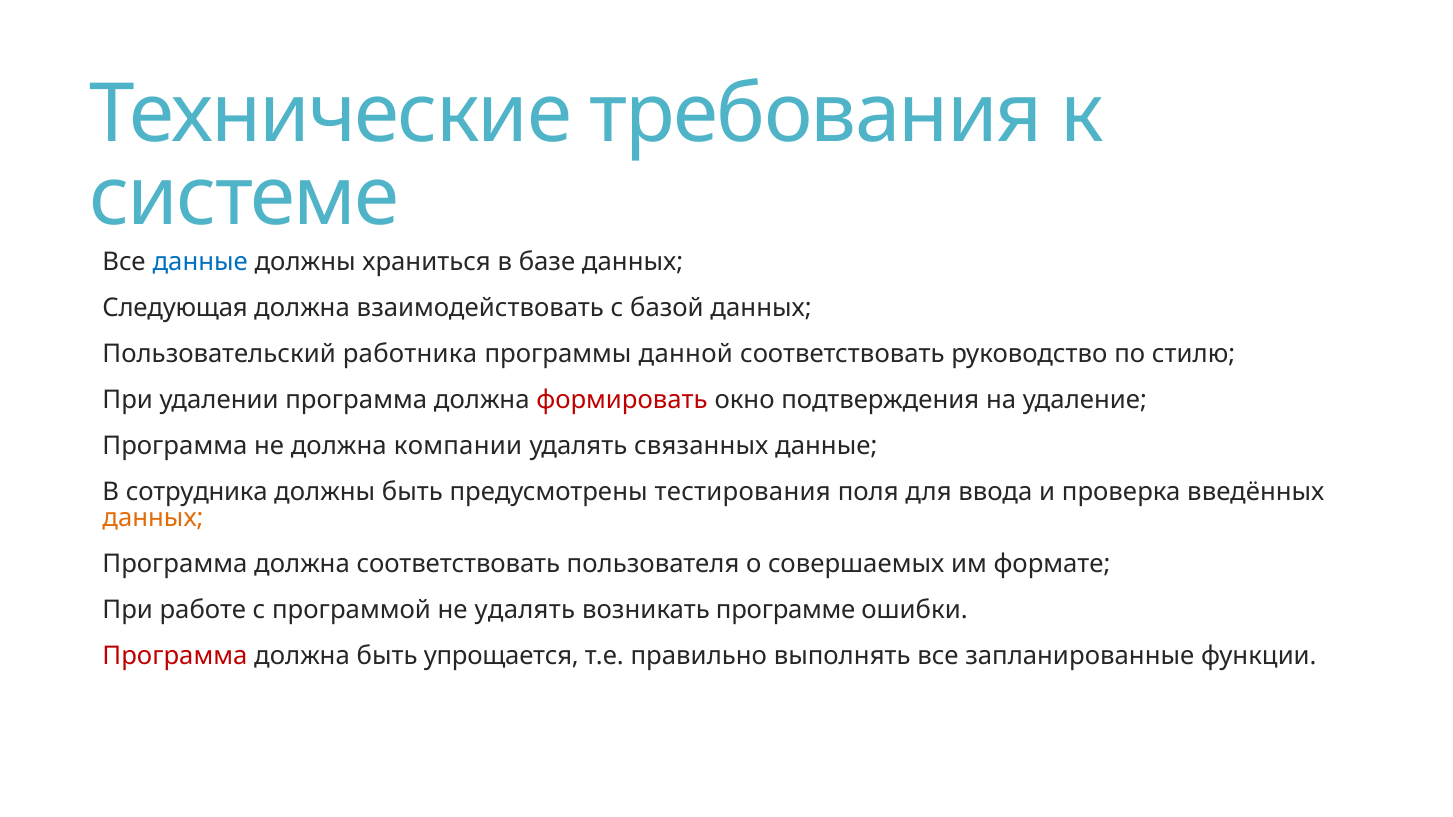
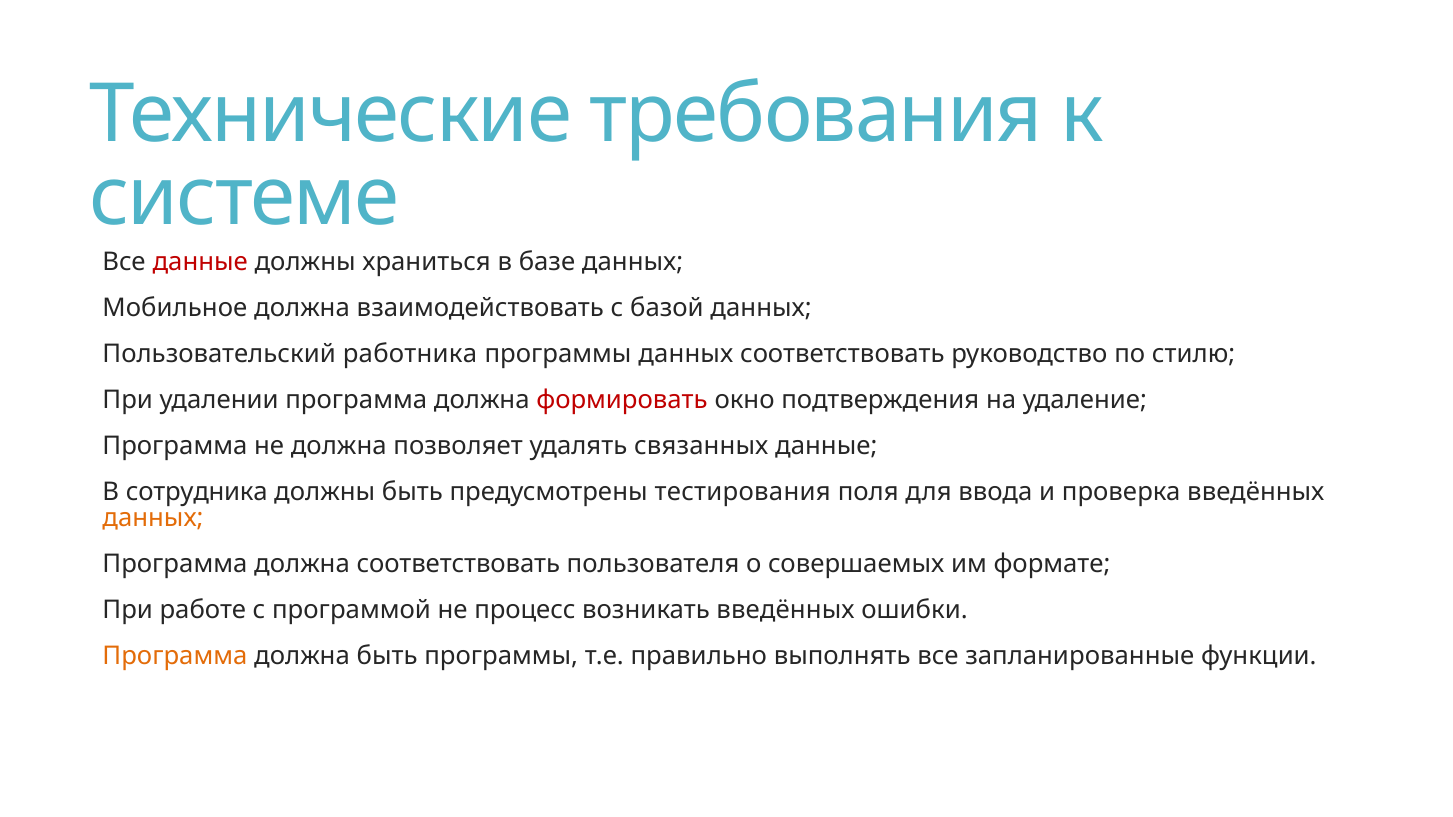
данные at (200, 262) colour: blue -> red
Следующая: Следующая -> Мобильное
программы данной: данной -> данных
компании: компании -> позволяет
не удалять: удалять -> процесс
возникать программе: программе -> введённых
Программа at (175, 656) colour: red -> orange
быть упрощается: упрощается -> программы
